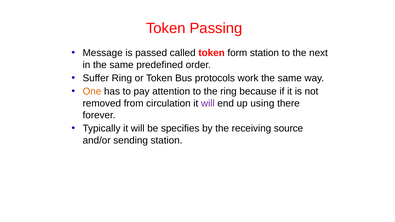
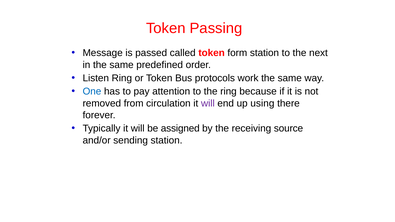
Suffer: Suffer -> Listen
One colour: orange -> blue
specifies: specifies -> assigned
